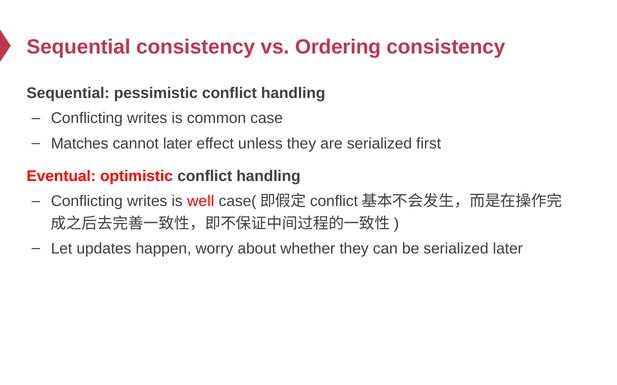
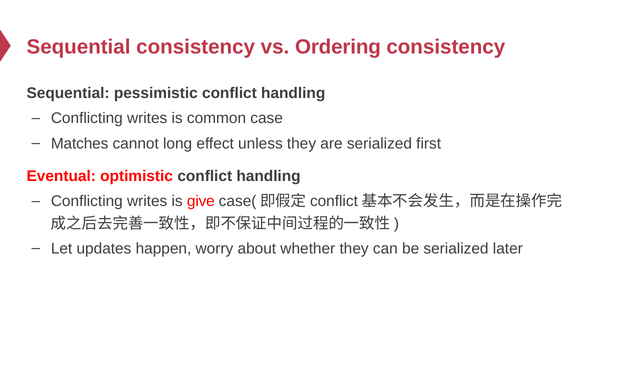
cannot later: later -> long
well: well -> give
